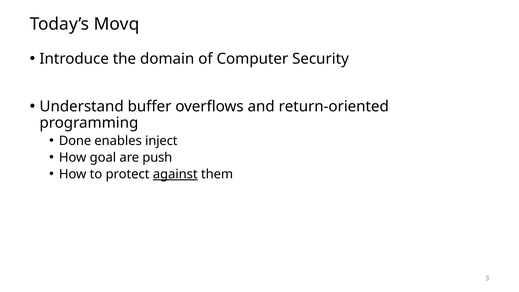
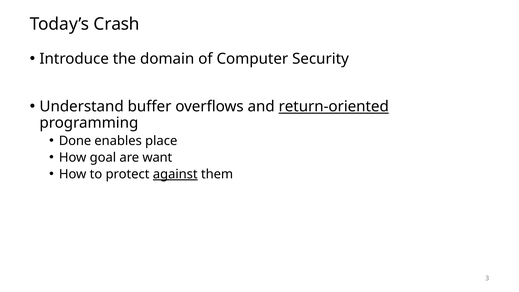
Movq: Movq -> Crash
return-oriented underline: none -> present
inject: inject -> place
push: push -> want
